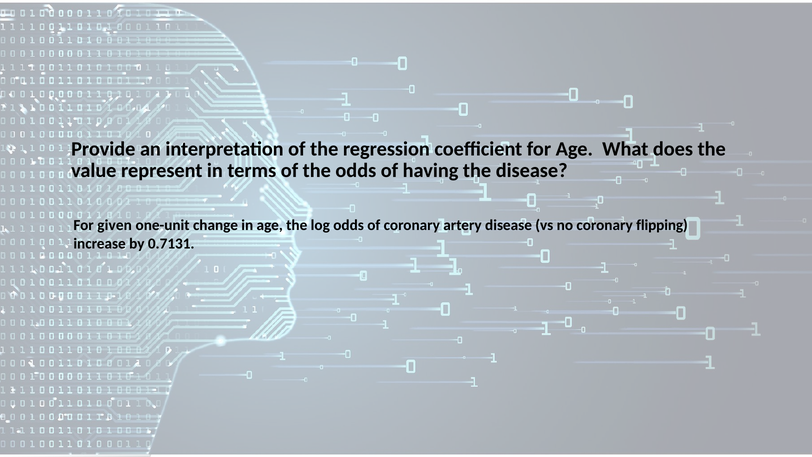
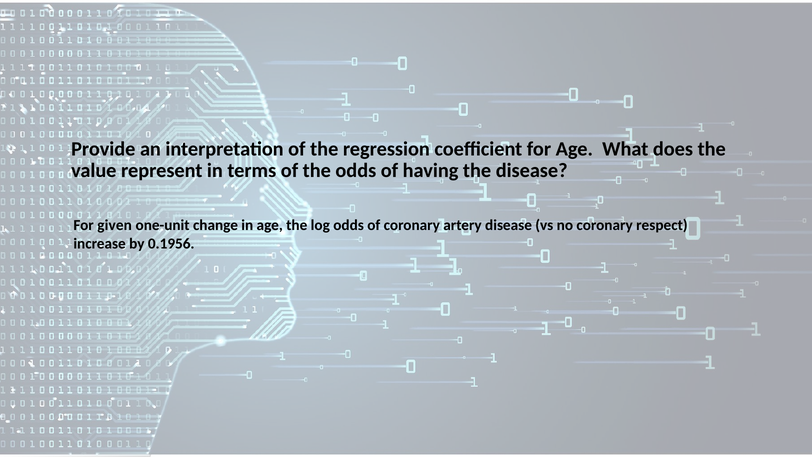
flipping: flipping -> respect
0.7131: 0.7131 -> 0.1956
